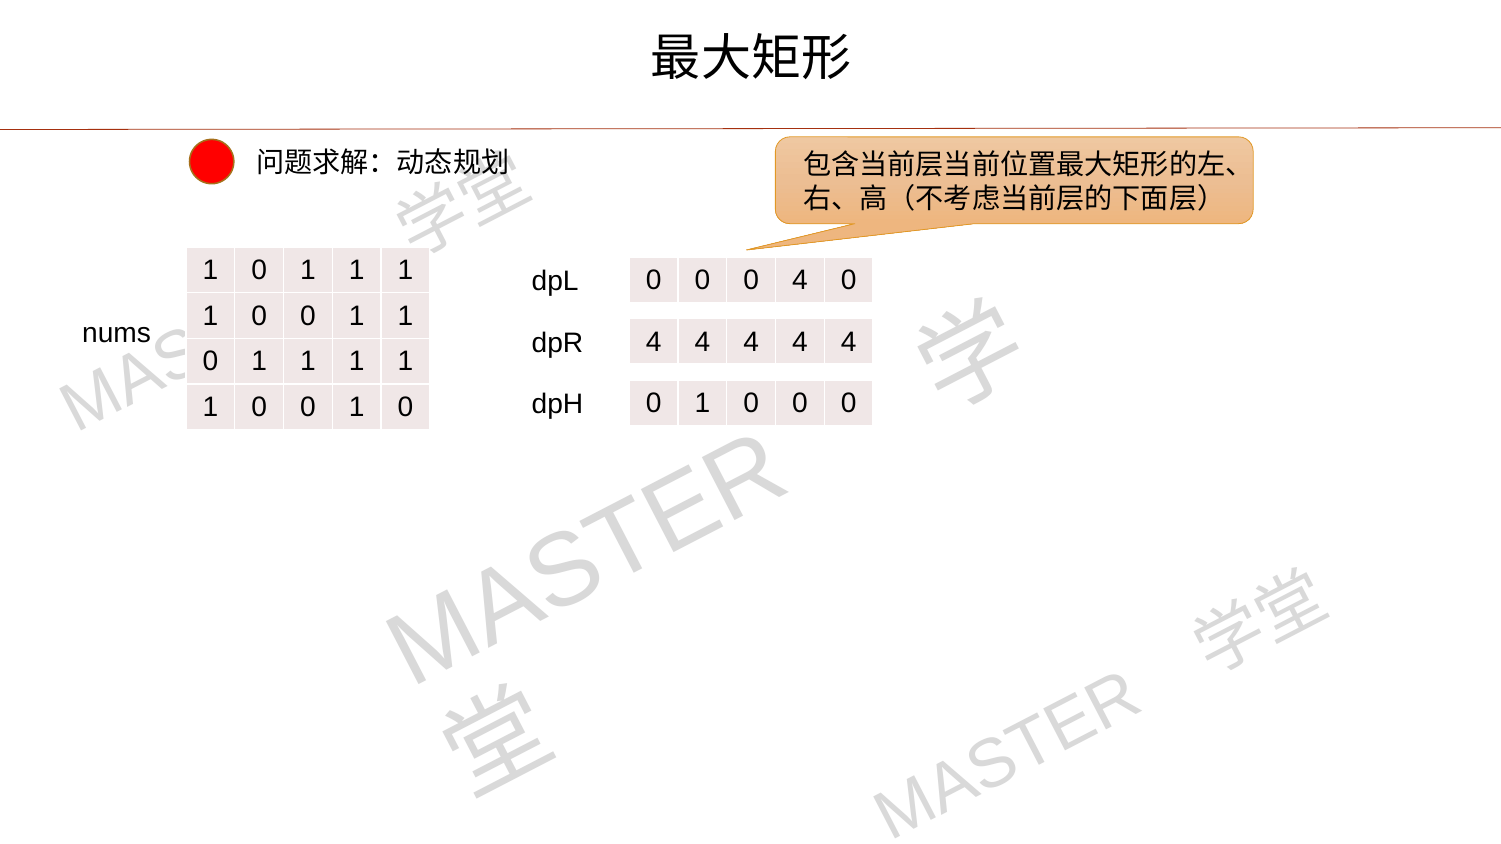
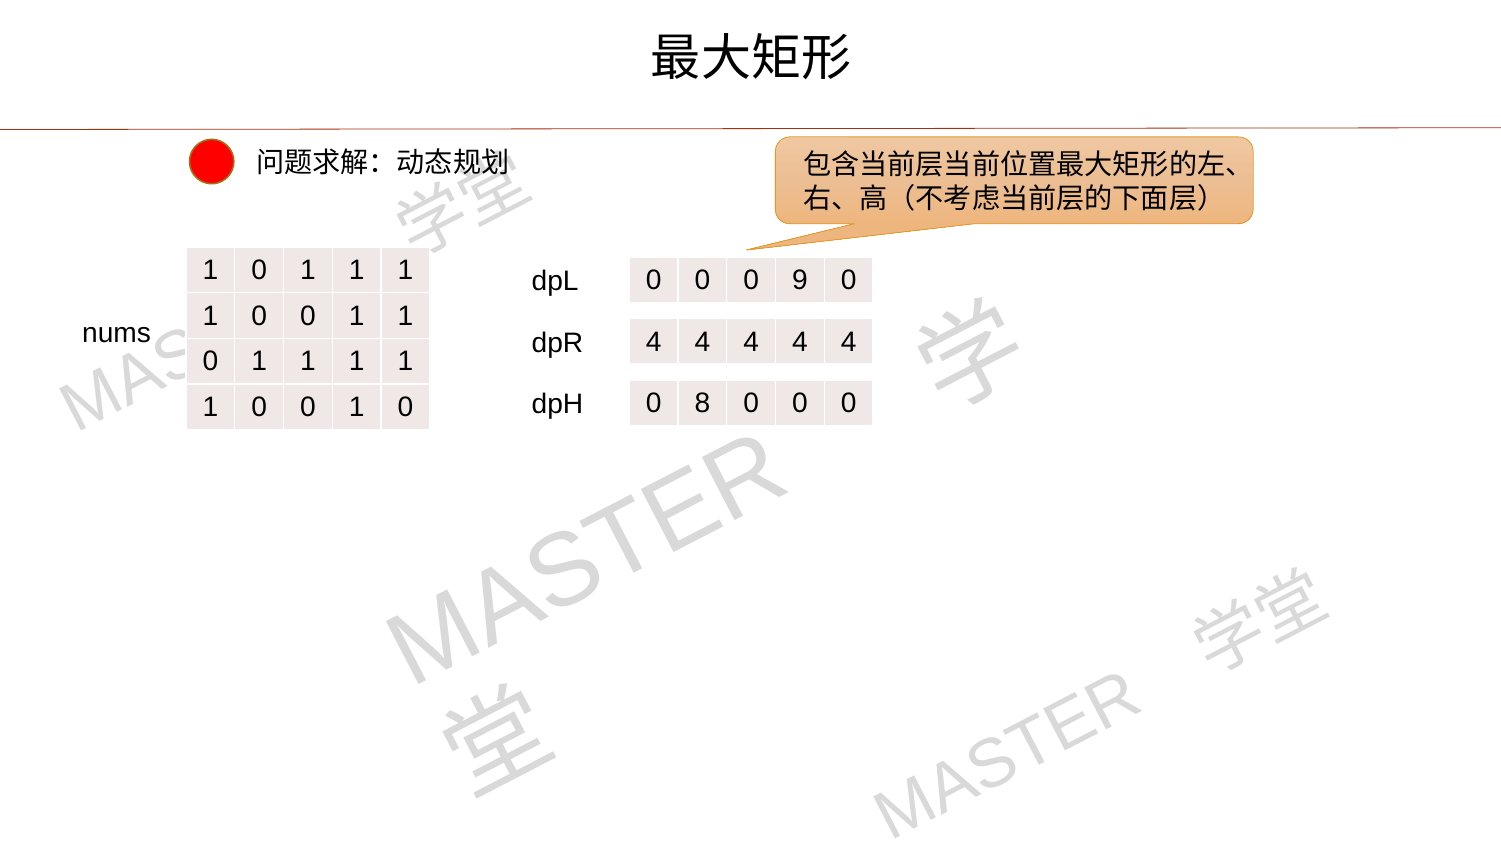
0 0 4: 4 -> 9
1 at (702, 404): 1 -> 8
